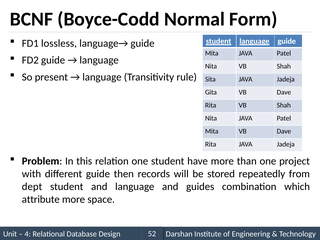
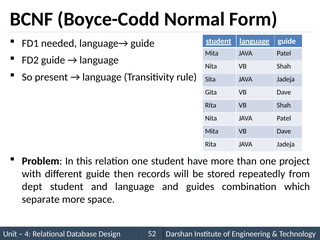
lossless: lossless -> needed
attribute: attribute -> separate
